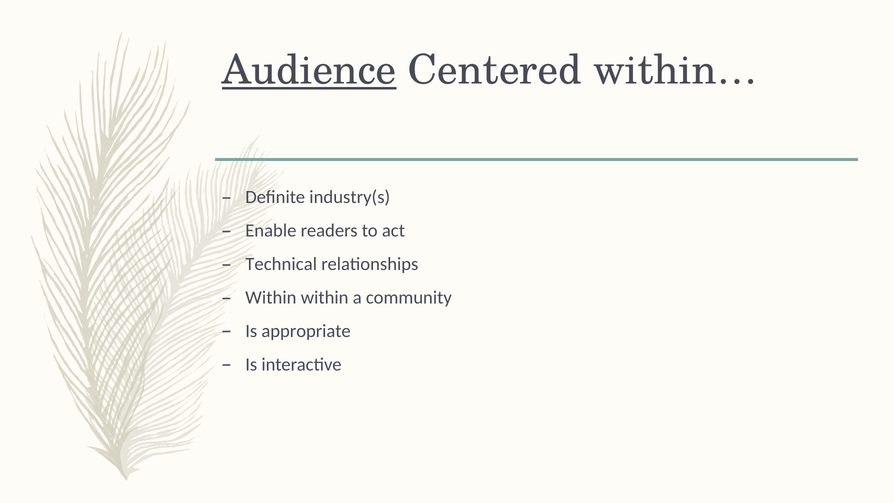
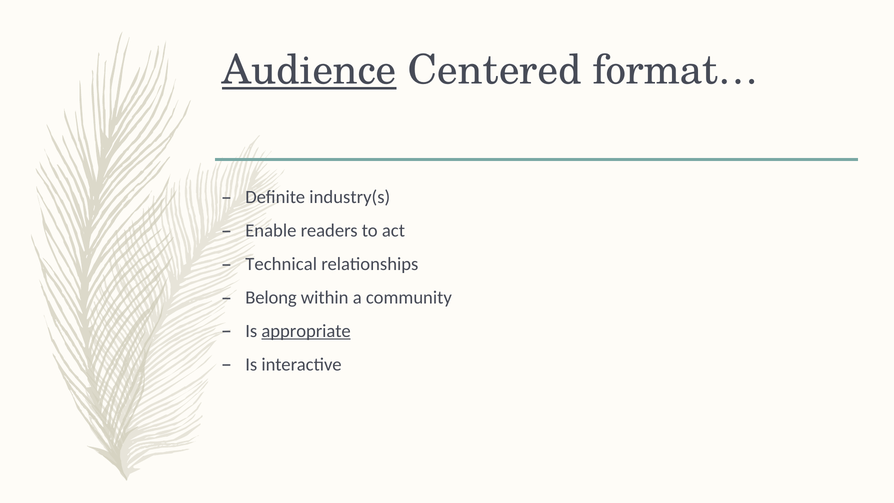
within…: within… -> format…
Within at (271, 297): Within -> Belong
appropriate underline: none -> present
